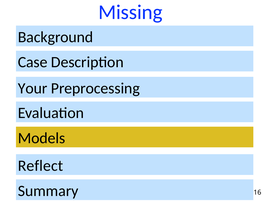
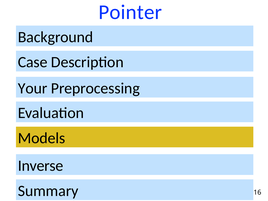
Missing: Missing -> Pointer
Reflect: Reflect -> Inverse
